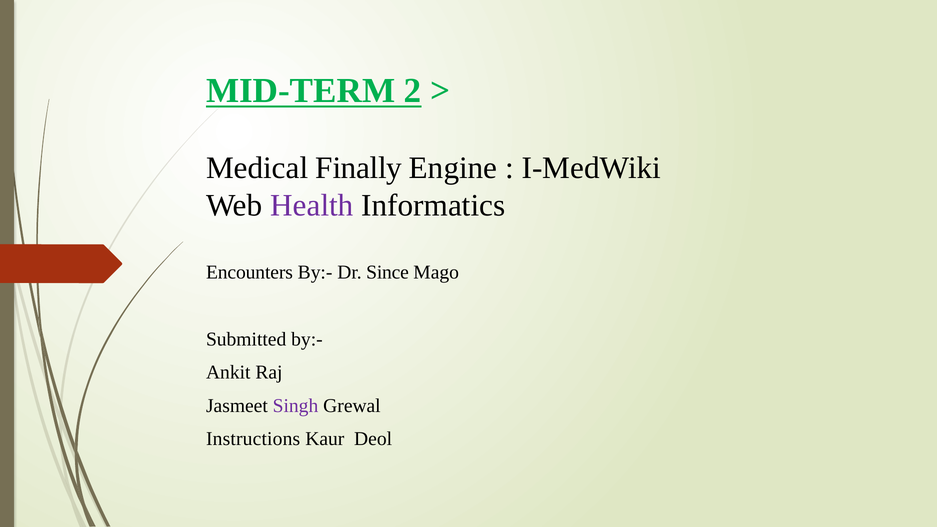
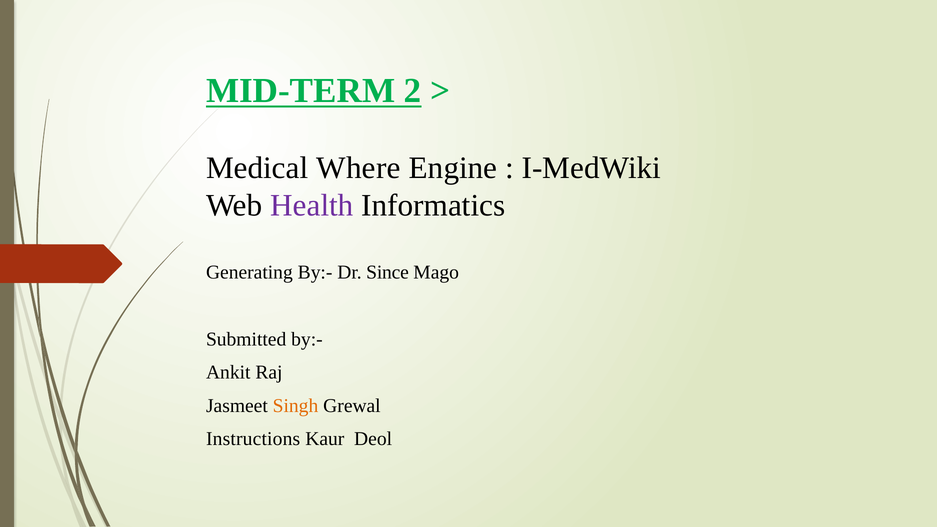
Finally: Finally -> Where
Encounters: Encounters -> Generating
Singh colour: purple -> orange
